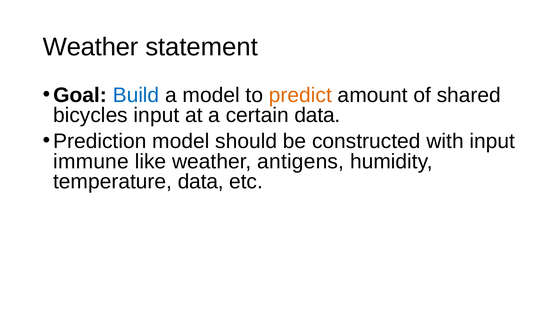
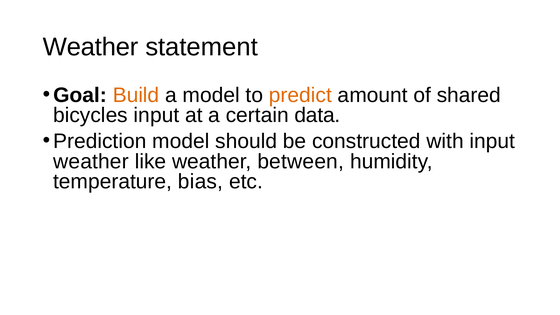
Build colour: blue -> orange
immune at (91, 161): immune -> weather
antigens: antigens -> between
temperature data: data -> bias
